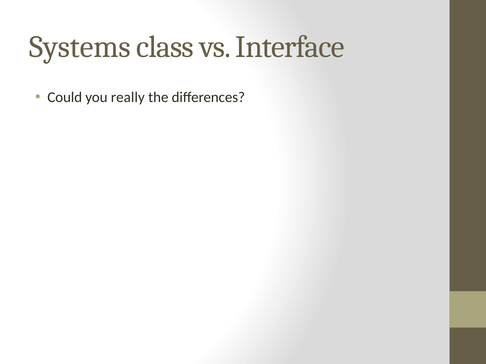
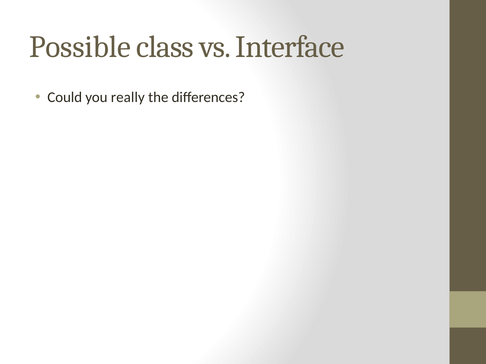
Systems: Systems -> Possible
